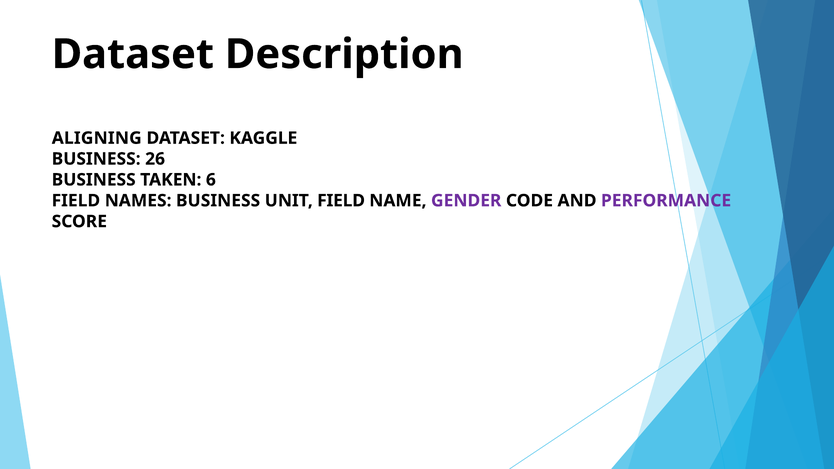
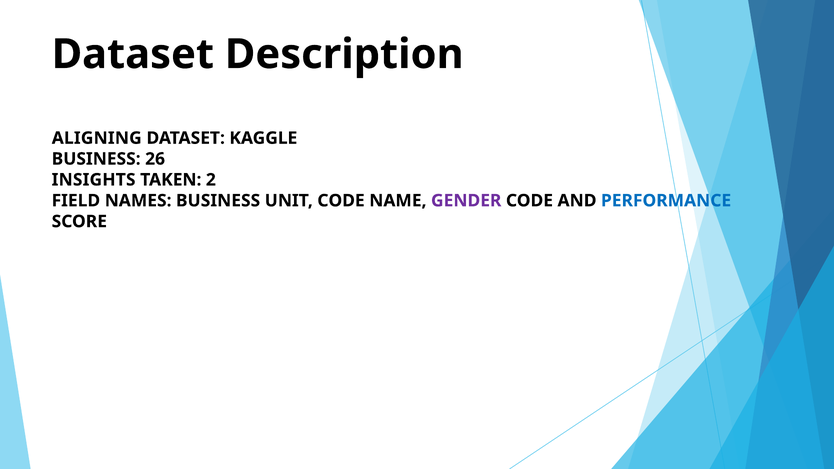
BUSINESS at (94, 180): BUSINESS -> INSIGHTS
6: 6 -> 2
UNIT FIELD: FIELD -> CODE
PERFORMANCE colour: purple -> blue
